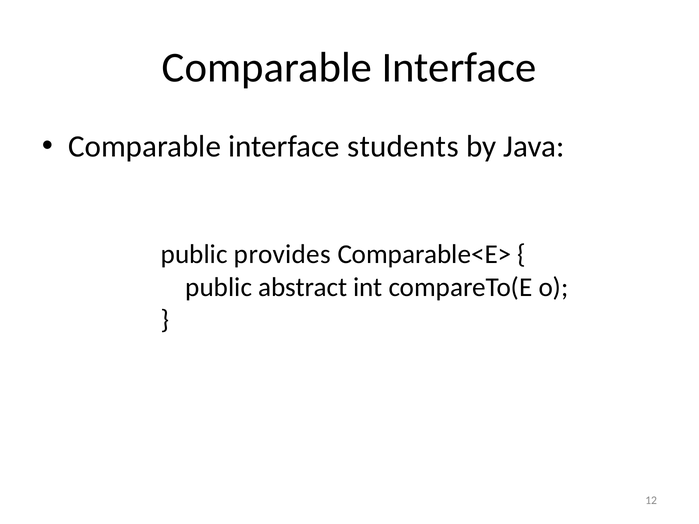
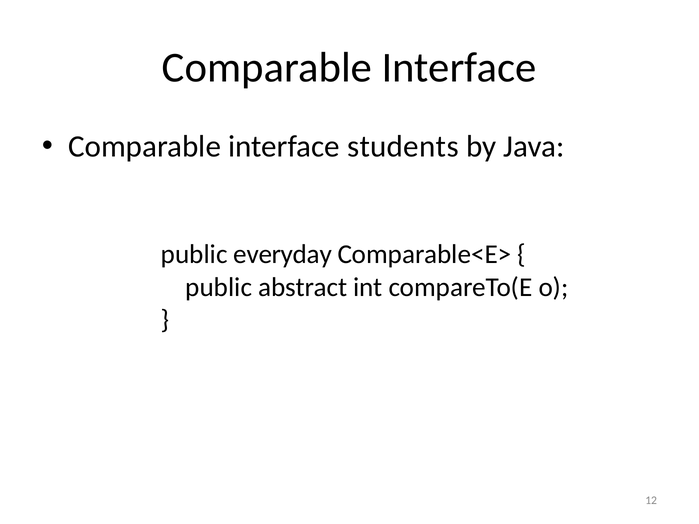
provides: provides -> everyday
